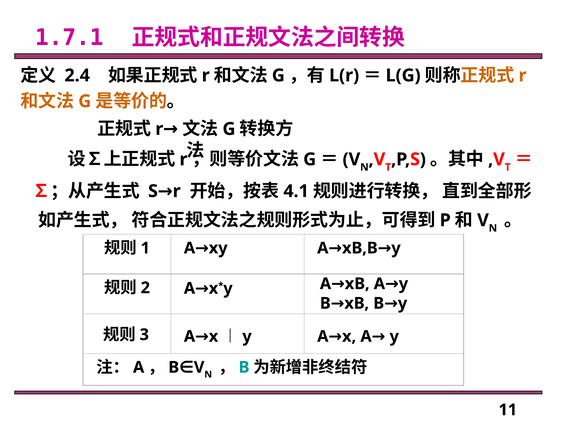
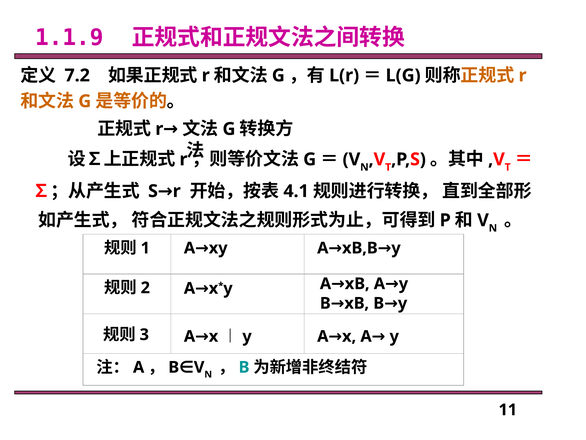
1.7.1: 1.7.1 -> 1.1.9
2.4: 2.4 -> 7.2
